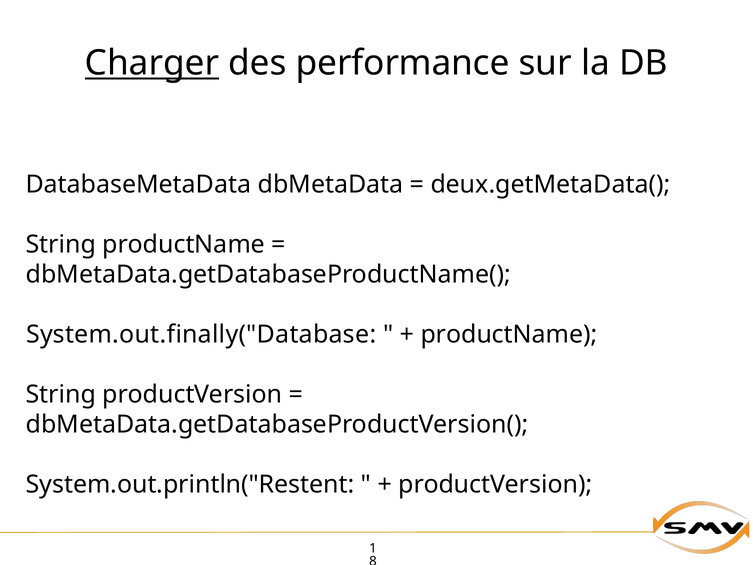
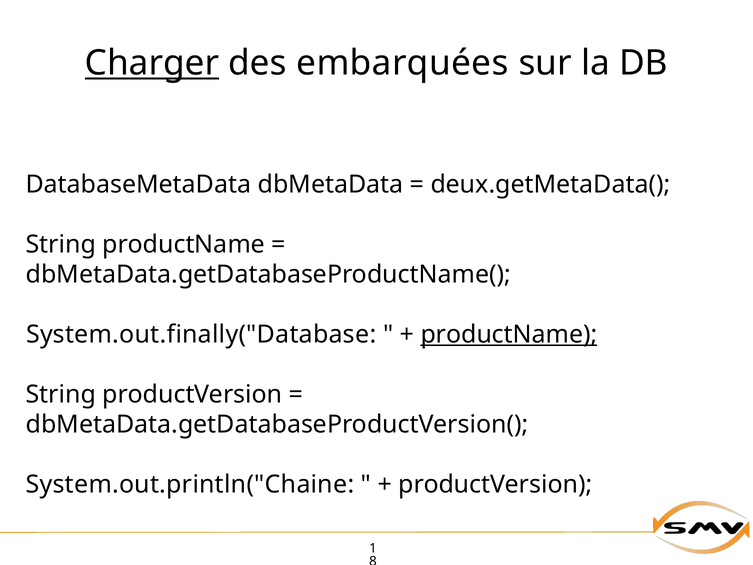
performance: performance -> embarquées
productName at (509, 334) underline: none -> present
System.out.println("Restent: System.out.println("Restent -> System.out.println("Chaine
